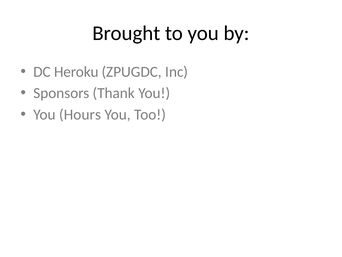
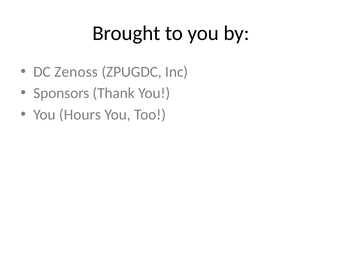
Heroku: Heroku -> Zenoss
